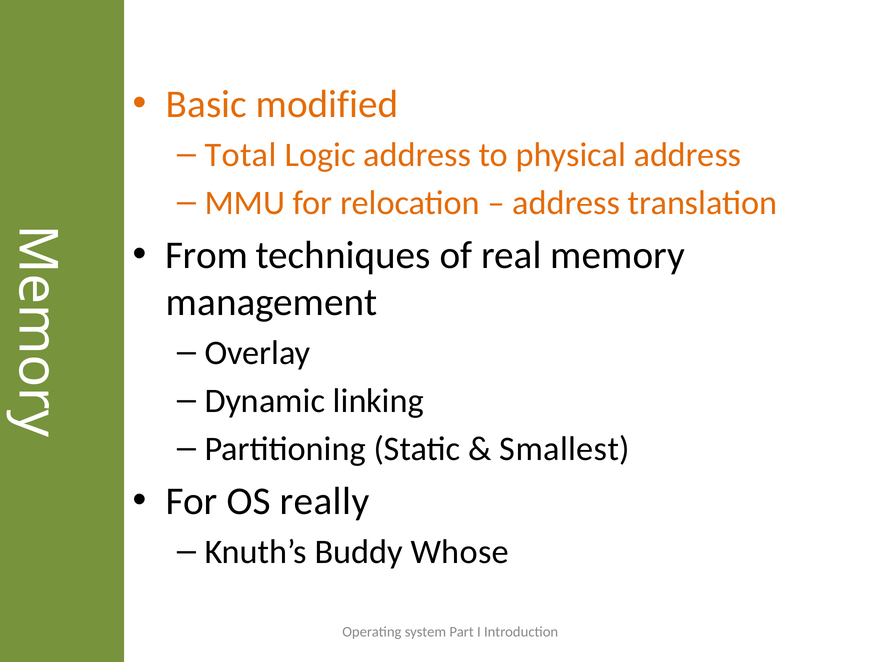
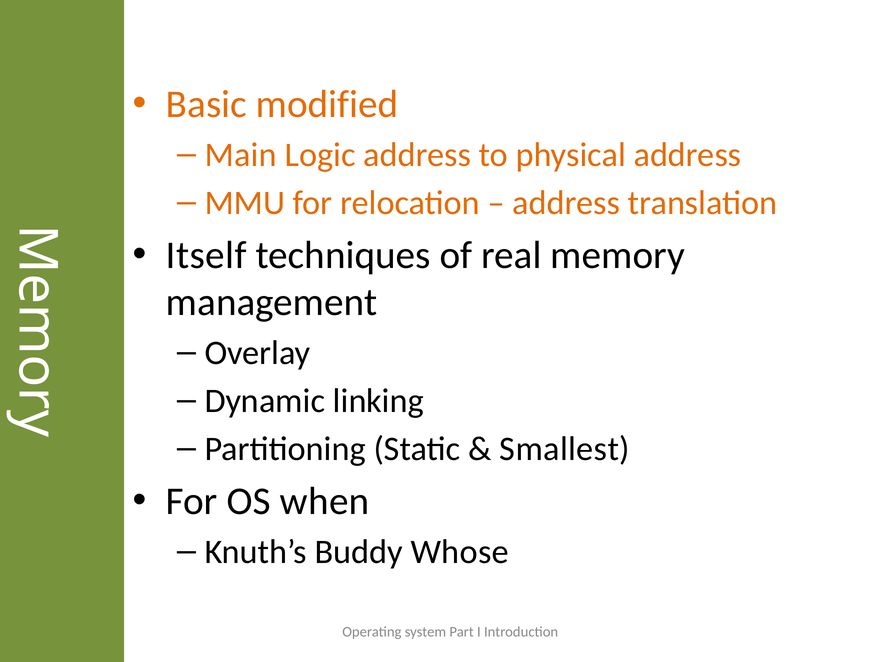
Total: Total -> Main
From: From -> Itself
really: really -> when
